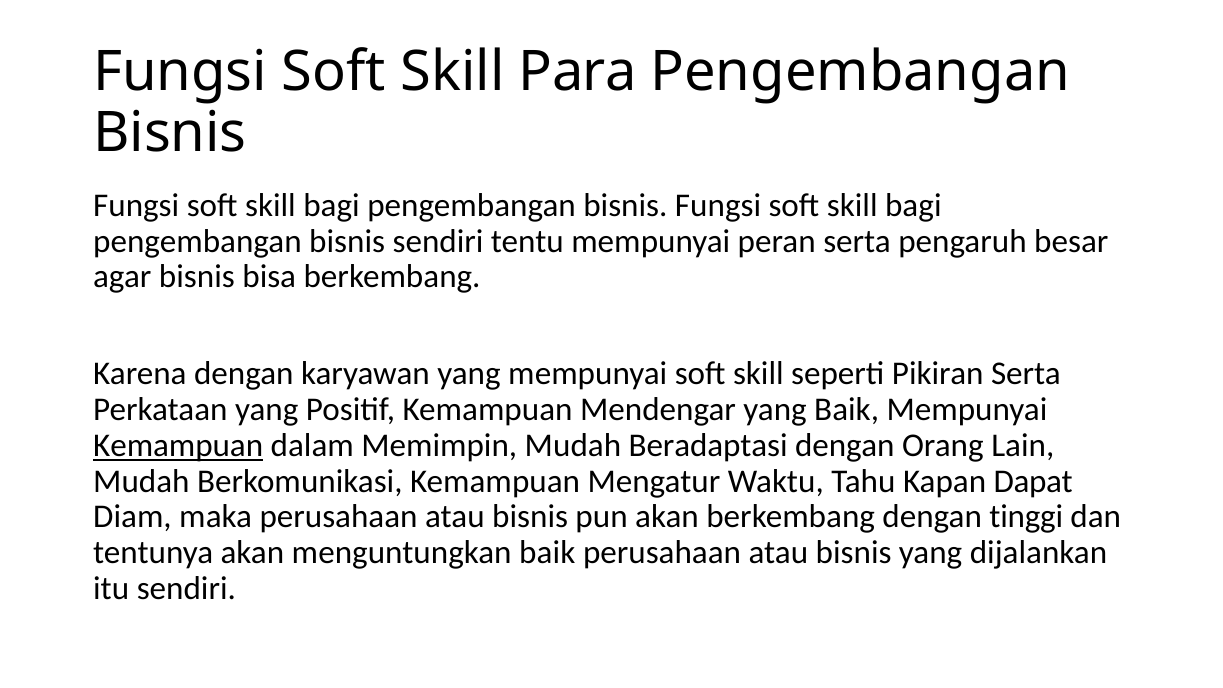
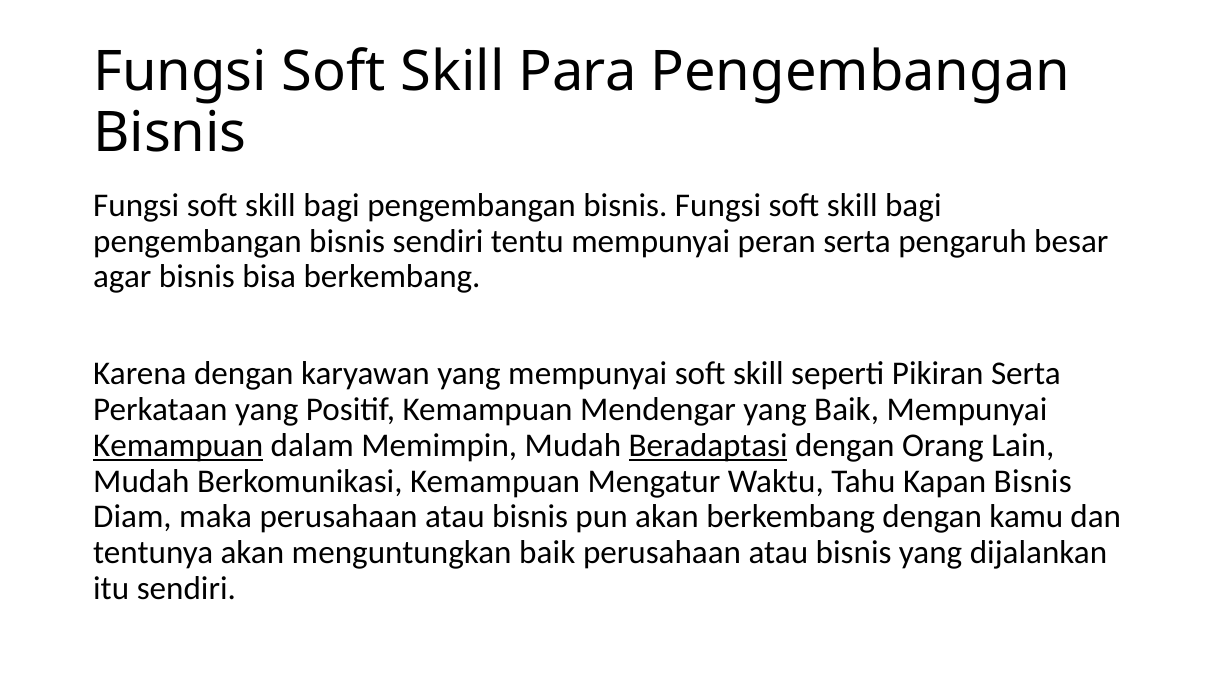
Beradaptasi underline: none -> present
Kapan Dapat: Dapat -> Bisnis
tinggi: tinggi -> kamu
